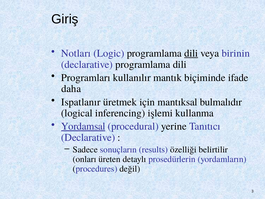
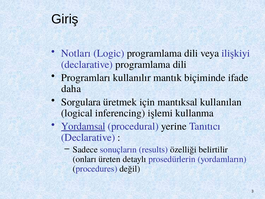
dili at (191, 53) underline: present -> none
birinin: birinin -> ilişkiyi
Ispatlanır: Ispatlanır -> Sorgulara
bulmalıdır: bulmalıdır -> kullanılan
